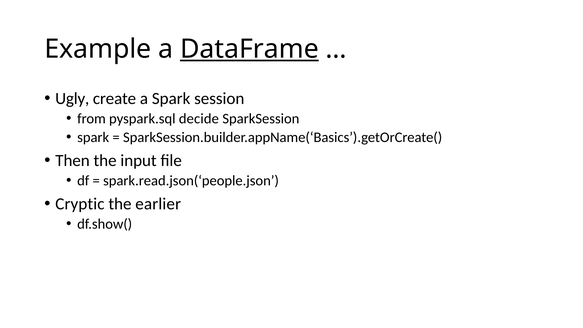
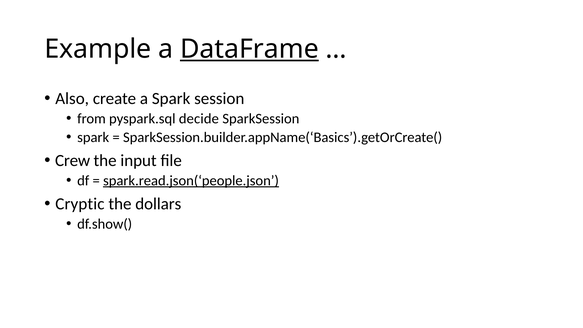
Ugly: Ugly -> Also
Then: Then -> Crew
spark.read.json(‘people.json underline: none -> present
earlier: earlier -> dollars
